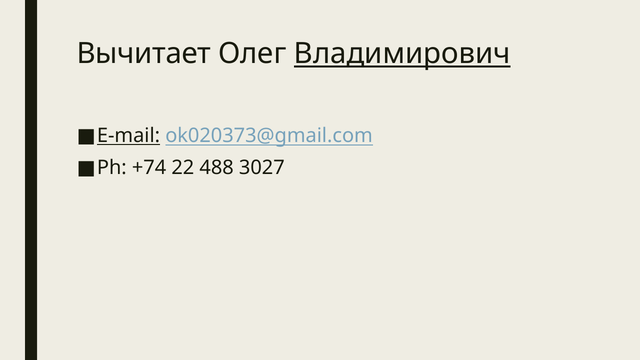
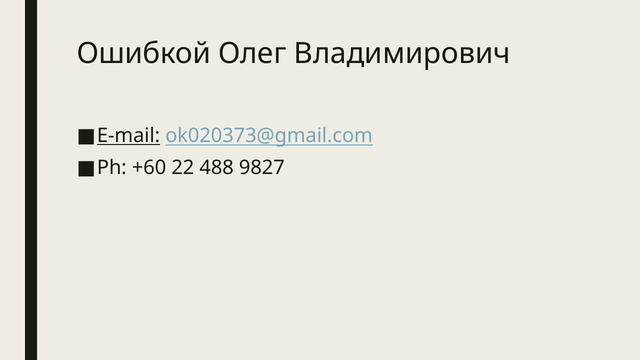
Вычитает: Вычитает -> Ошибкой
Владимирович underline: present -> none
+74: +74 -> +60
3027: 3027 -> 9827
